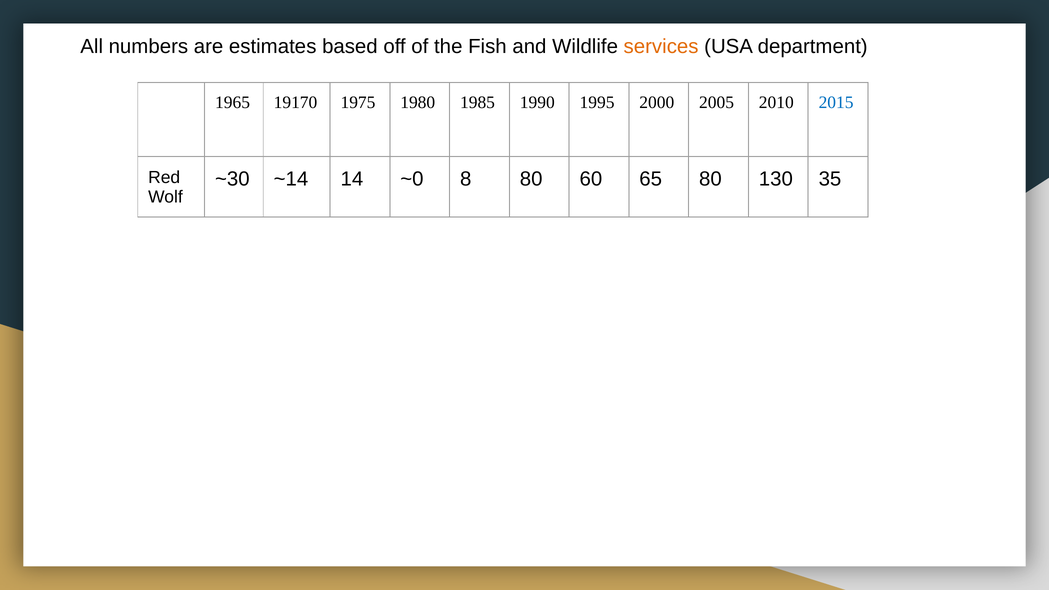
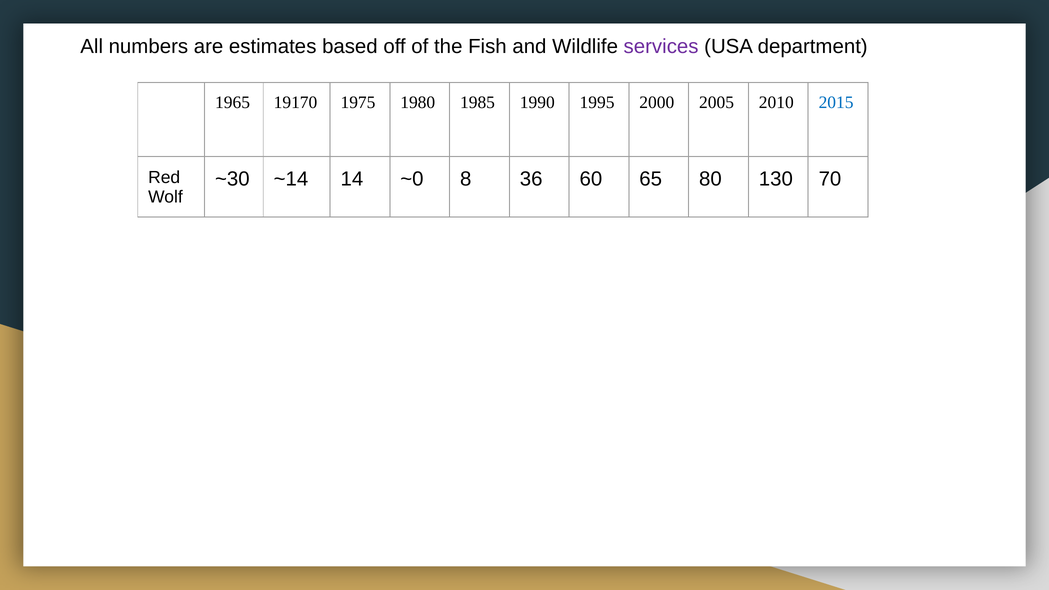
services colour: orange -> purple
8 80: 80 -> 36
35: 35 -> 70
